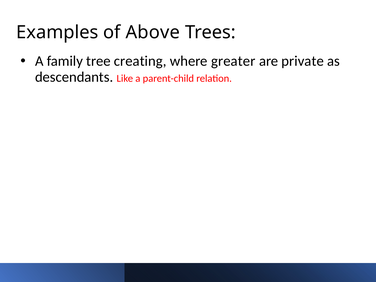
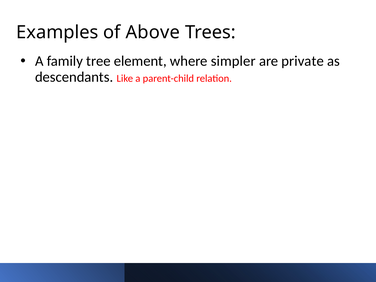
creating: creating -> element
greater: greater -> simpler
